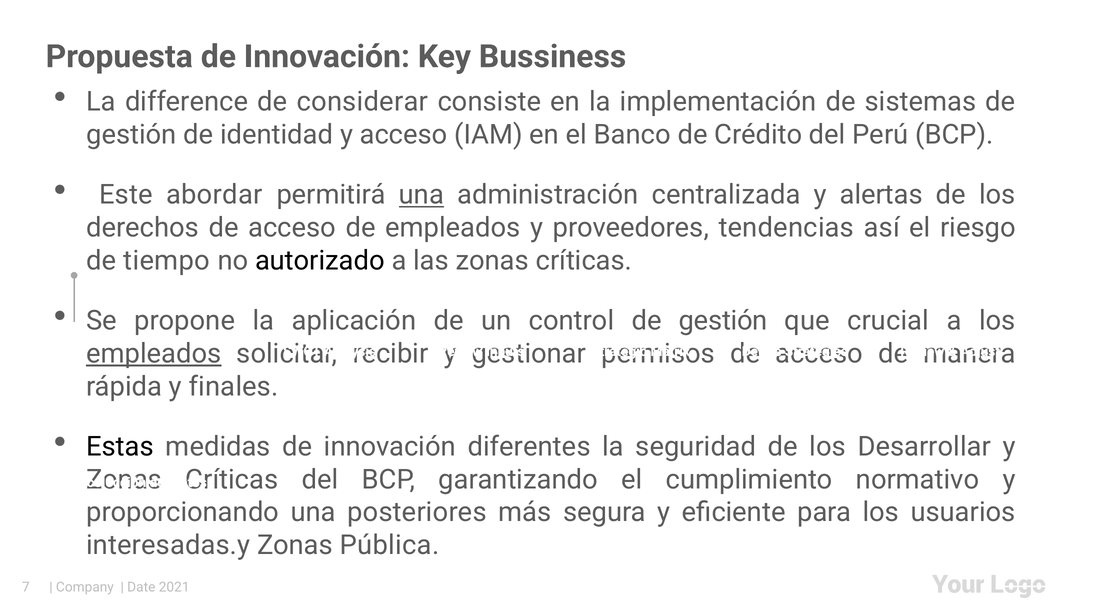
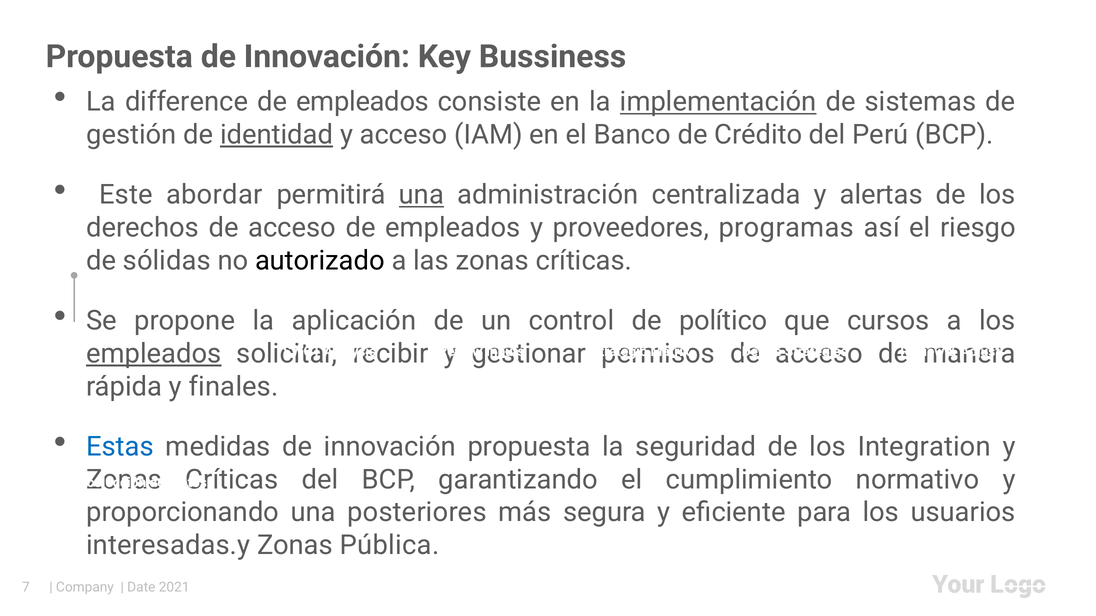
considerar at (362, 102): considerar -> empleados
implementación underline: none -> present
identidad underline: none -> present
tendencias: tendencias -> programas
tiempo: tiempo -> sólidas
control de gestión: gestión -> político
crucial: crucial -> cursos
Estas colour: black -> blue
innovación diferentes: diferentes -> propuesta
Desarrollar: Desarrollar -> Integration
